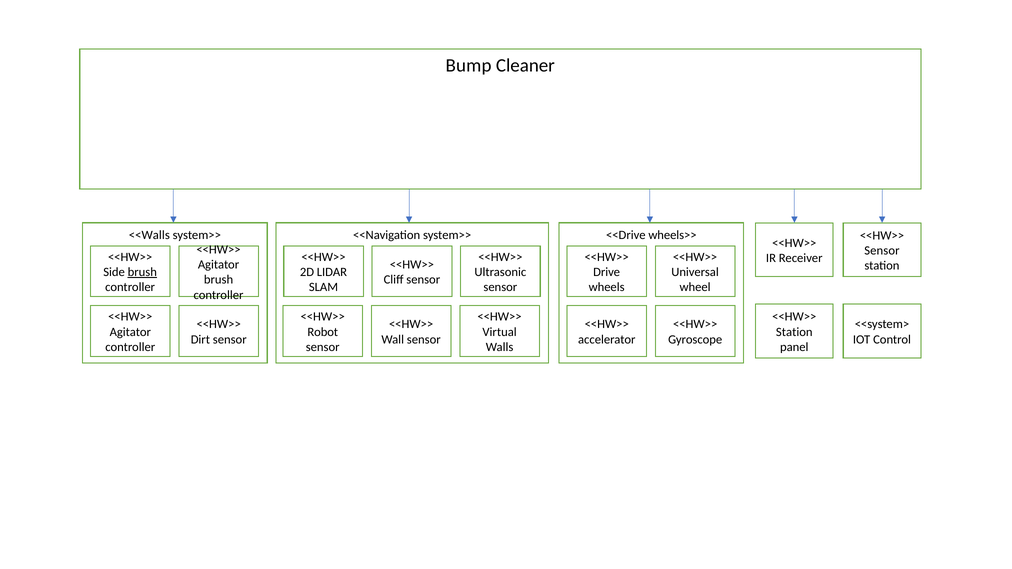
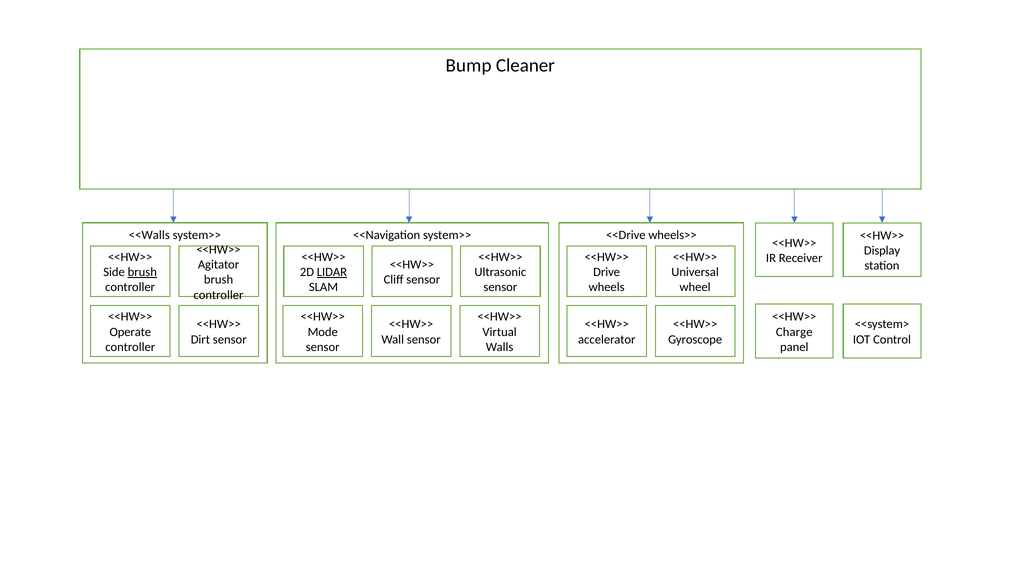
Sensor at (882, 251): Sensor -> Display
LIDAR underline: none -> present
Agitator at (130, 332): Agitator -> Operate
Robot: Robot -> Mode
Station at (794, 332): Station -> Charge
